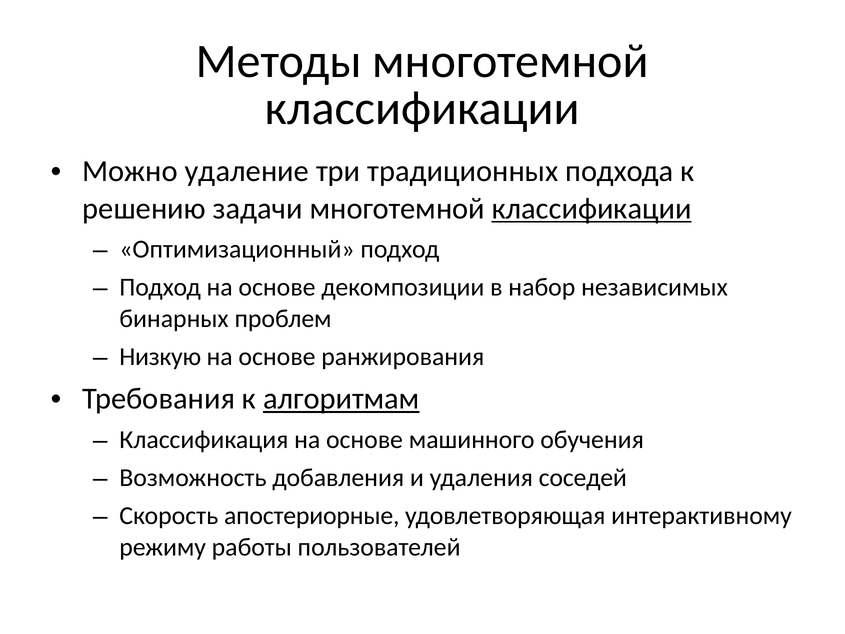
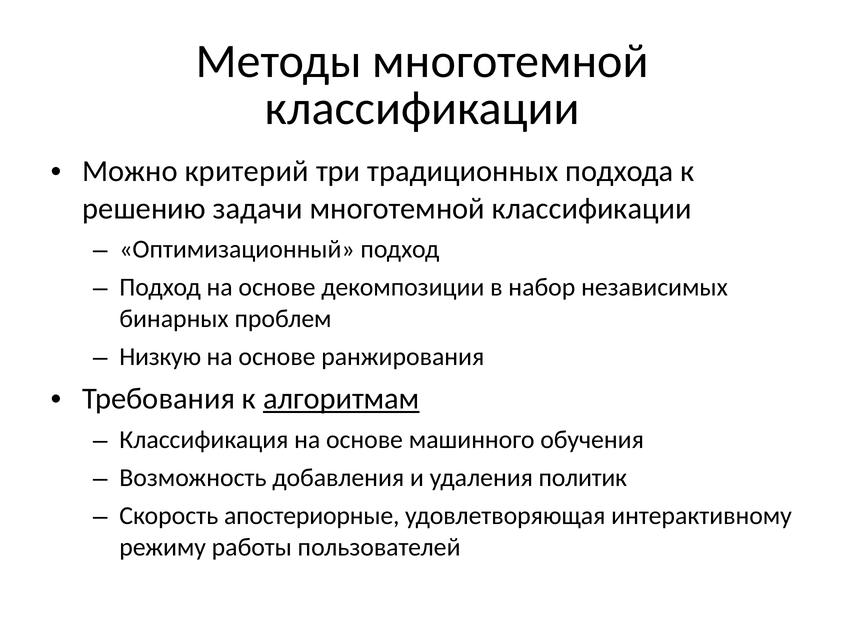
удаление: удаление -> критерий
классификации at (592, 209) underline: present -> none
соседей: соседей -> политик
